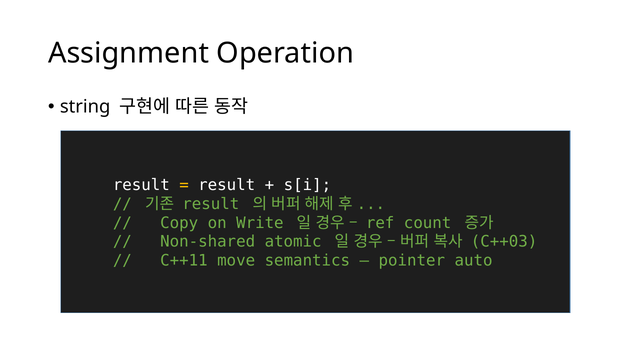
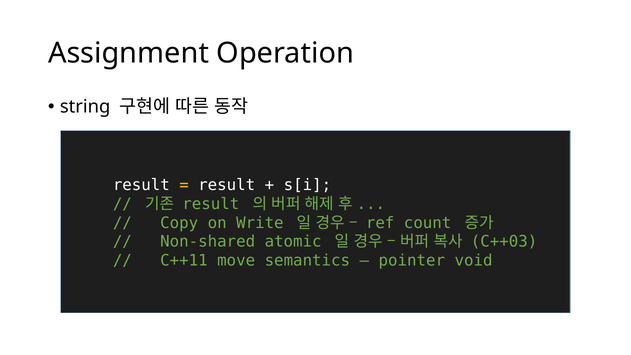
auto: auto -> void
